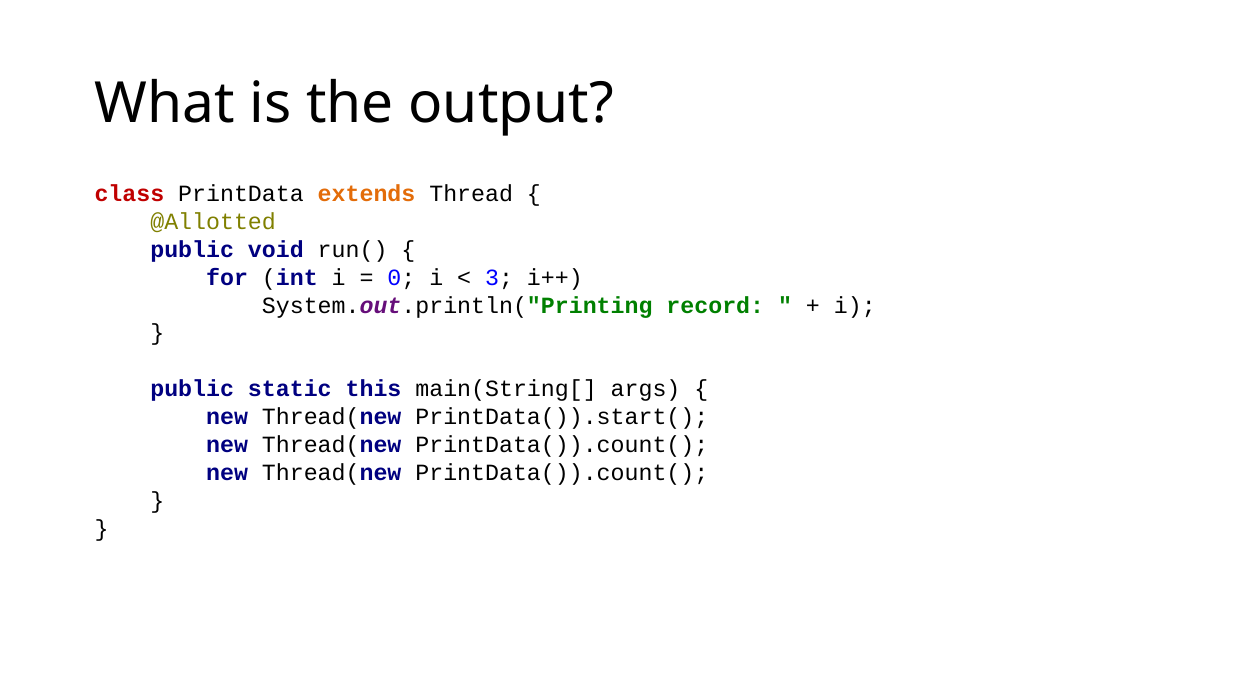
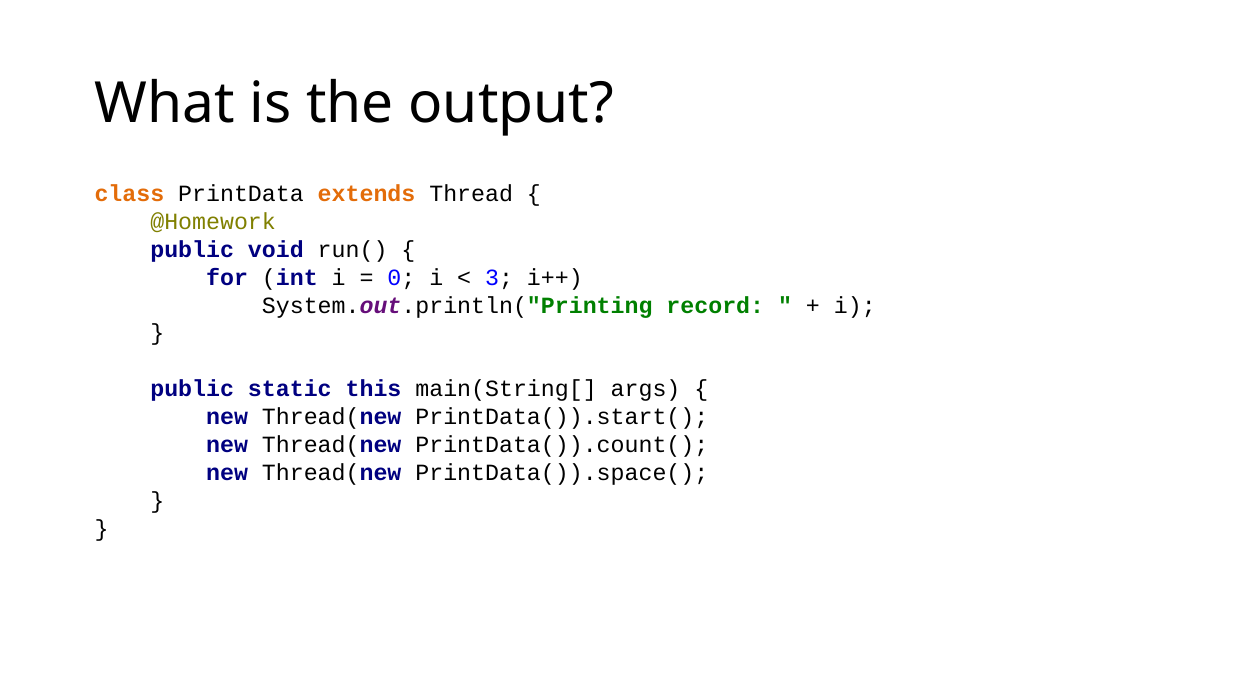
class colour: red -> orange
@Allotted: @Allotted -> @Homework
PrintData()).count( at (562, 473): PrintData()).count( -> PrintData()).space(
